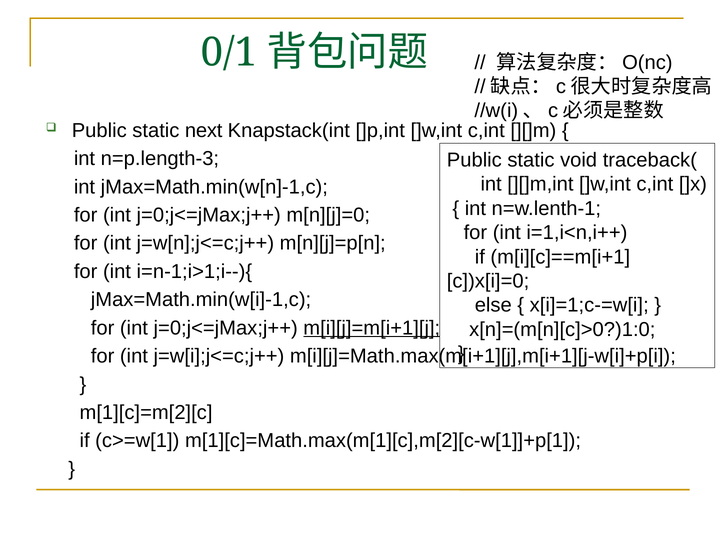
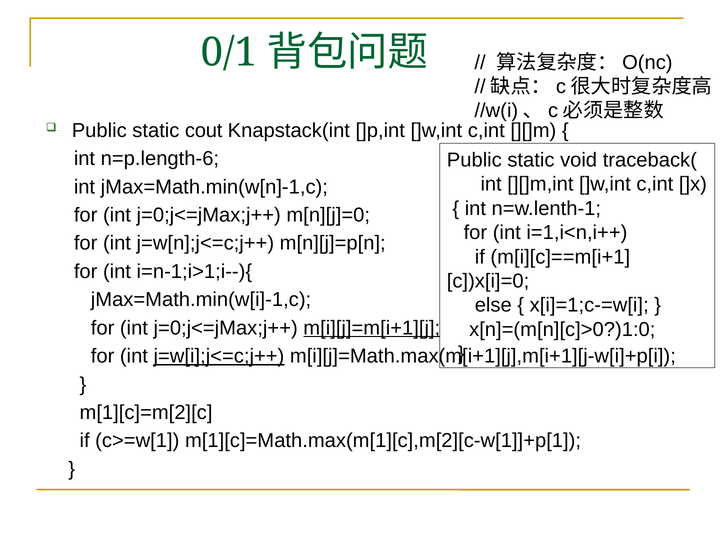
next: next -> cout
n=p.length-3: n=p.length-3 -> n=p.length-6
j=w[i];j<=c;j++ underline: none -> present
